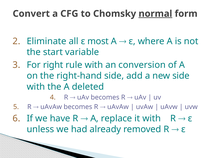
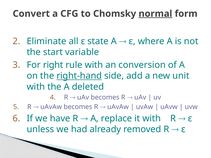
most: most -> state
right-hand underline: none -> present
new side: side -> unit
